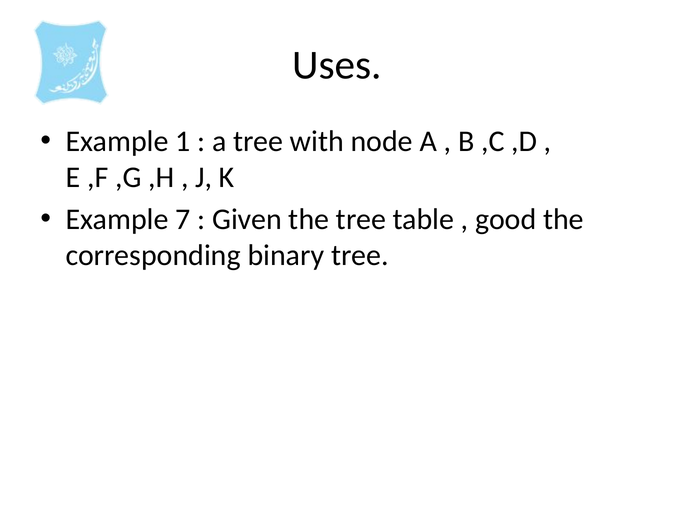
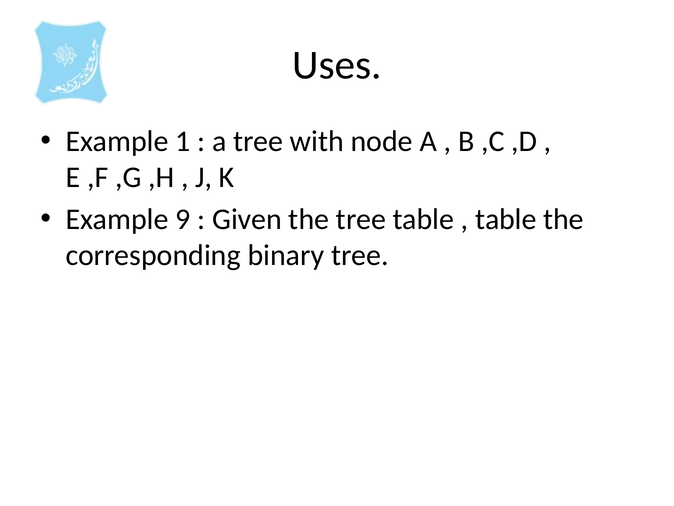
7: 7 -> 9
good at (506, 219): good -> table
